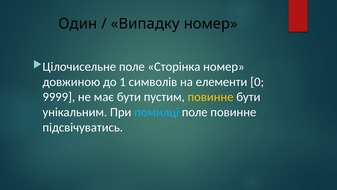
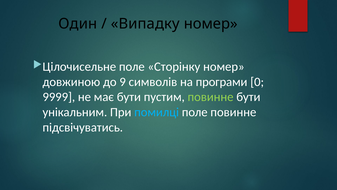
Сторінка: Сторінка -> Сторінку
1: 1 -> 9
елементи: елементи -> програми
повинне at (211, 97) colour: yellow -> light green
